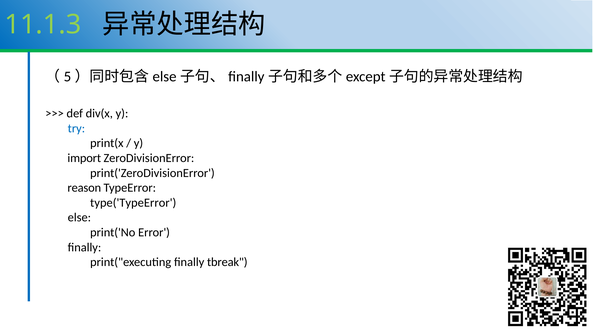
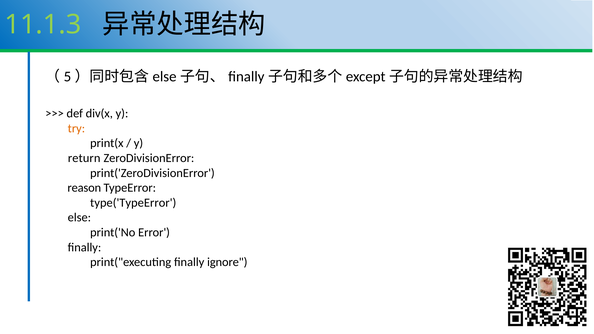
try colour: blue -> orange
import: import -> return
tbreak: tbreak -> ignore
